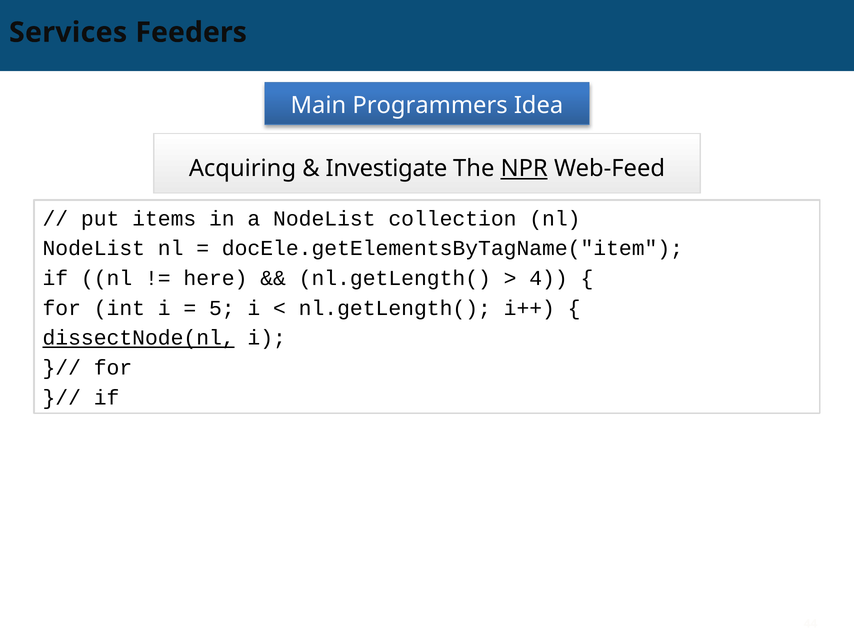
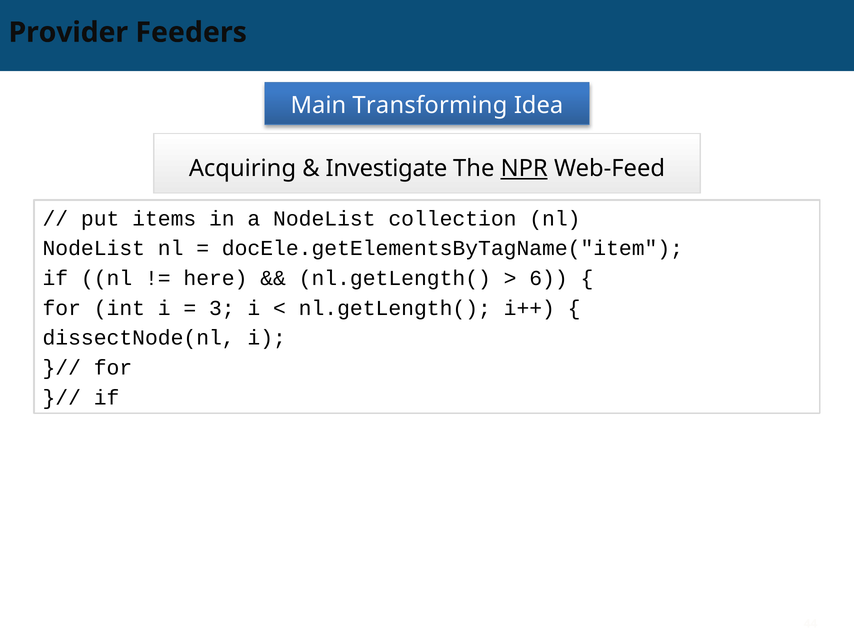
Services: Services -> Provider
Programmers: Programmers -> Transforming
4: 4 -> 6
5: 5 -> 3
dissectNode(nl underline: present -> none
